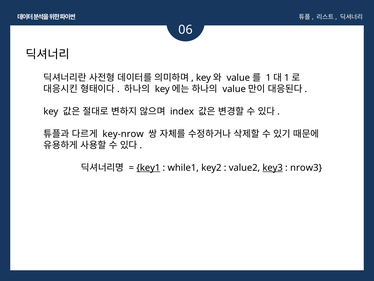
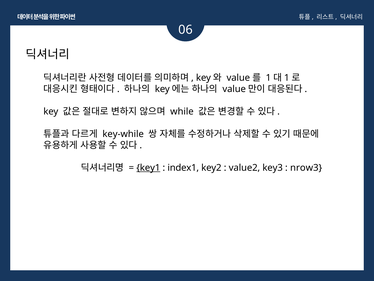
index: index -> while
key-nrow: key-nrow -> key-while
while1: while1 -> index1
key3 underline: present -> none
